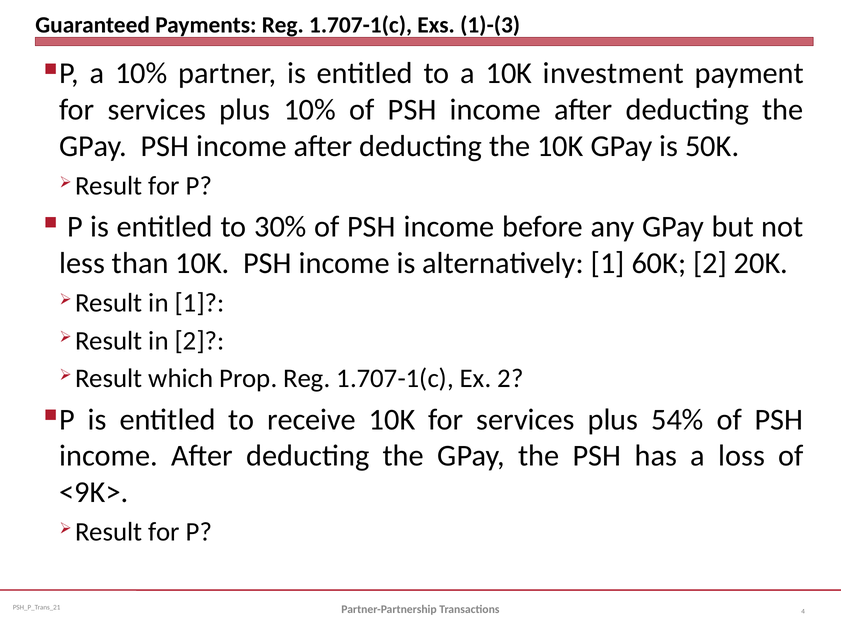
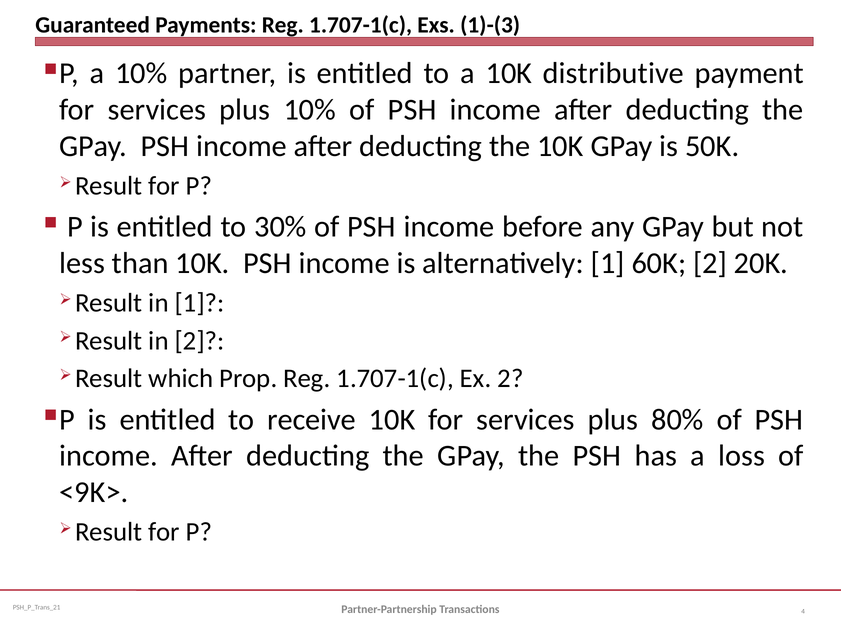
investment: investment -> distributive
54%: 54% -> 80%
